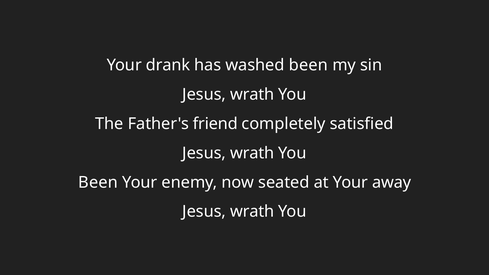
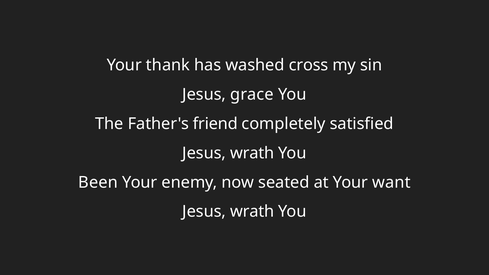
drank: drank -> thank
washed been: been -> cross
wrath at (252, 94): wrath -> grace
away: away -> want
